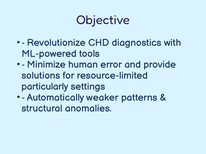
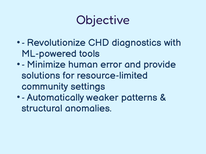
particularly: particularly -> community
